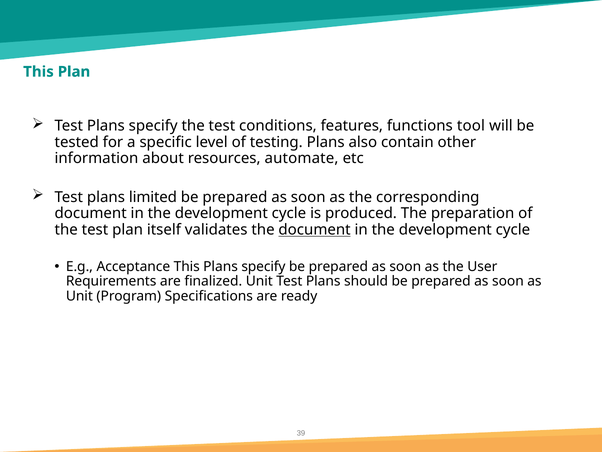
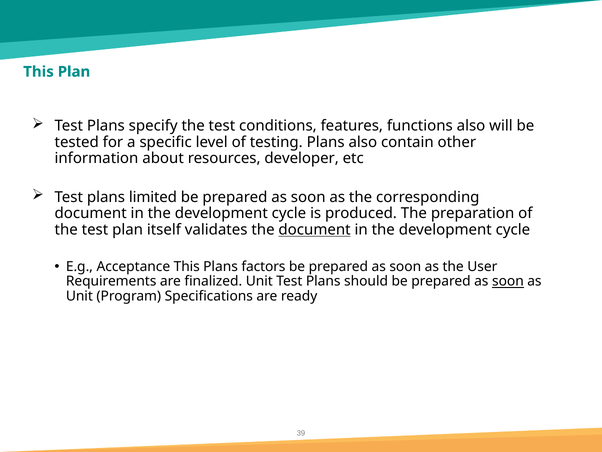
functions tool: tool -> also
automate: automate -> developer
specify at (263, 266): specify -> factors
soon at (508, 281) underline: none -> present
